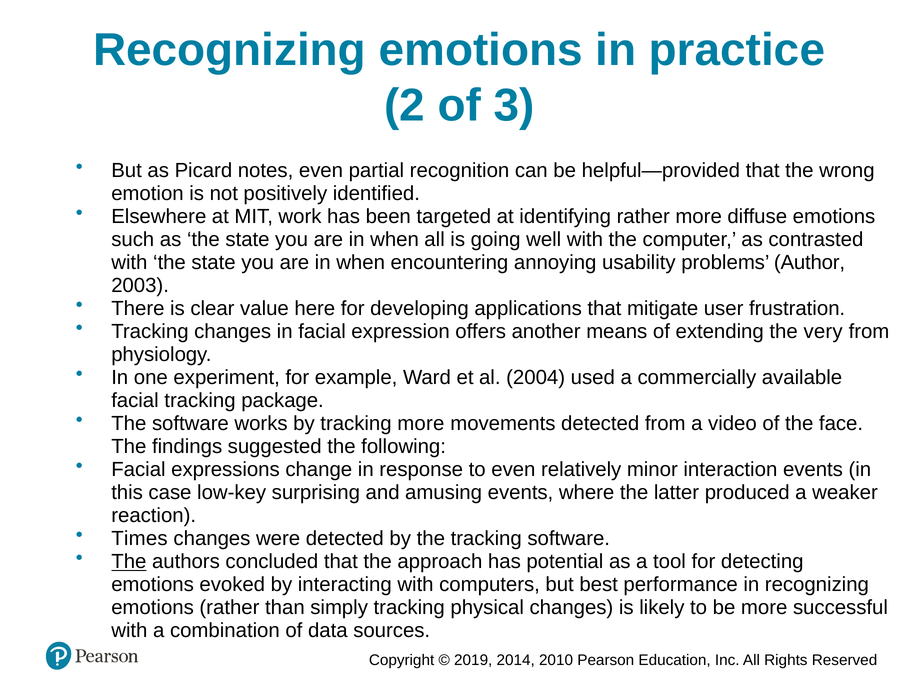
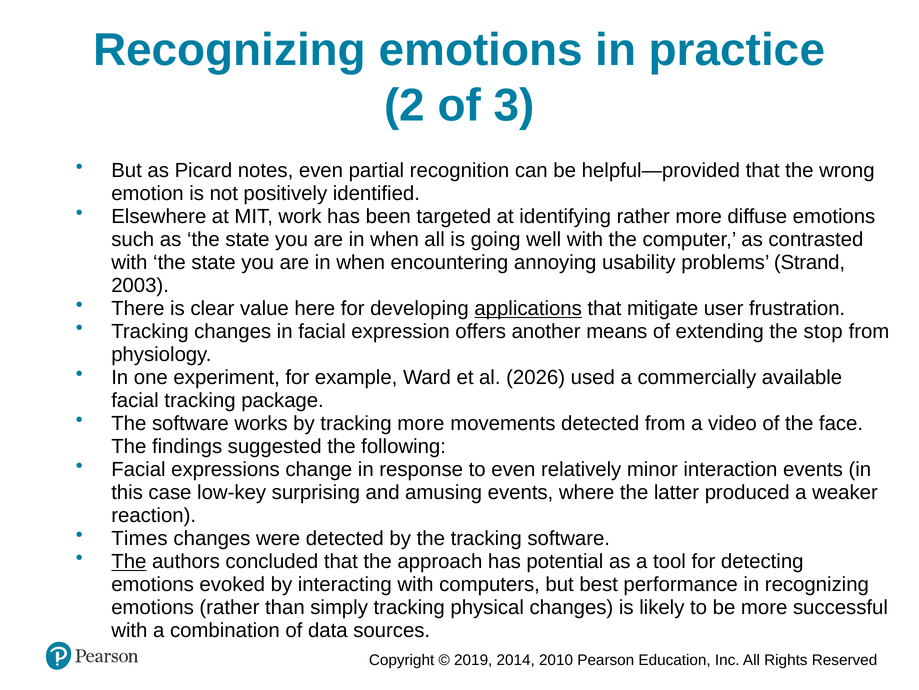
Author: Author -> Strand
applications underline: none -> present
very: very -> stop
2004: 2004 -> 2026
